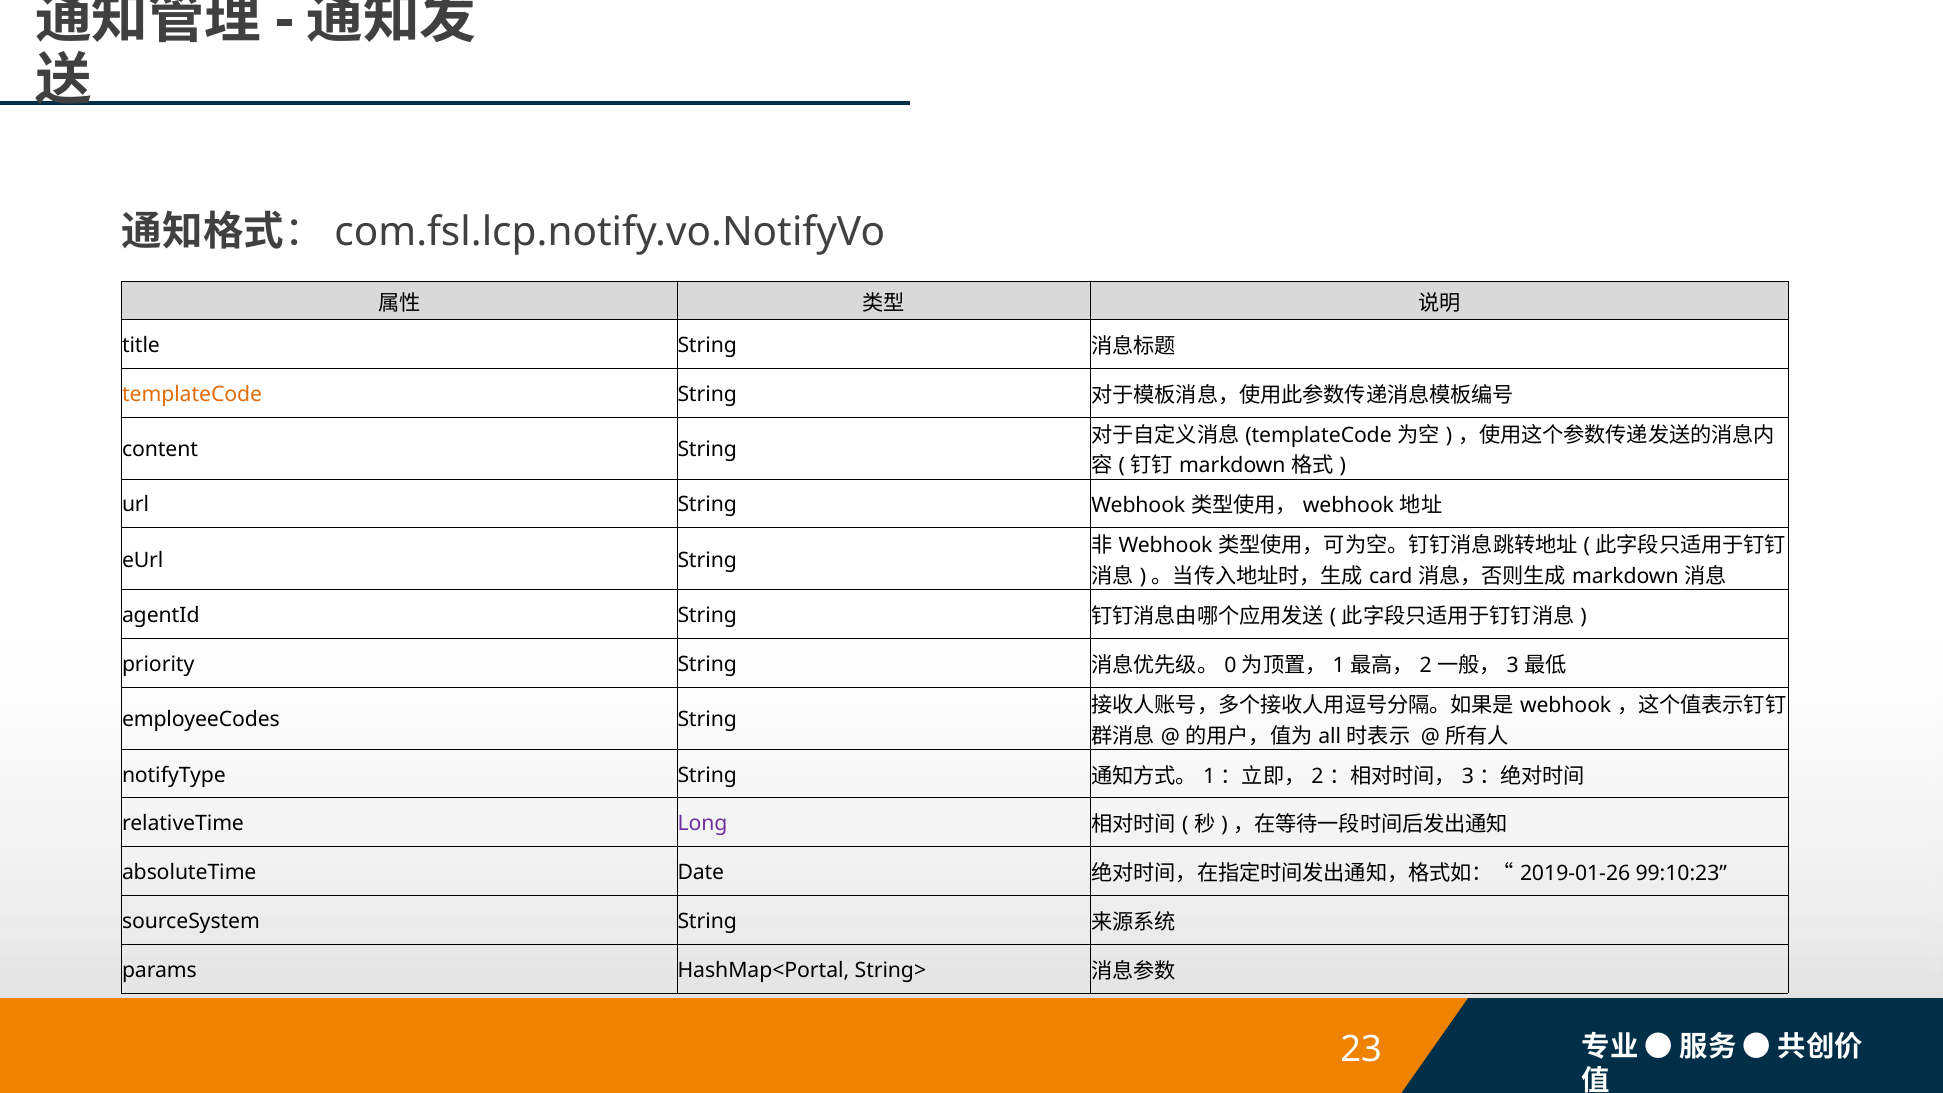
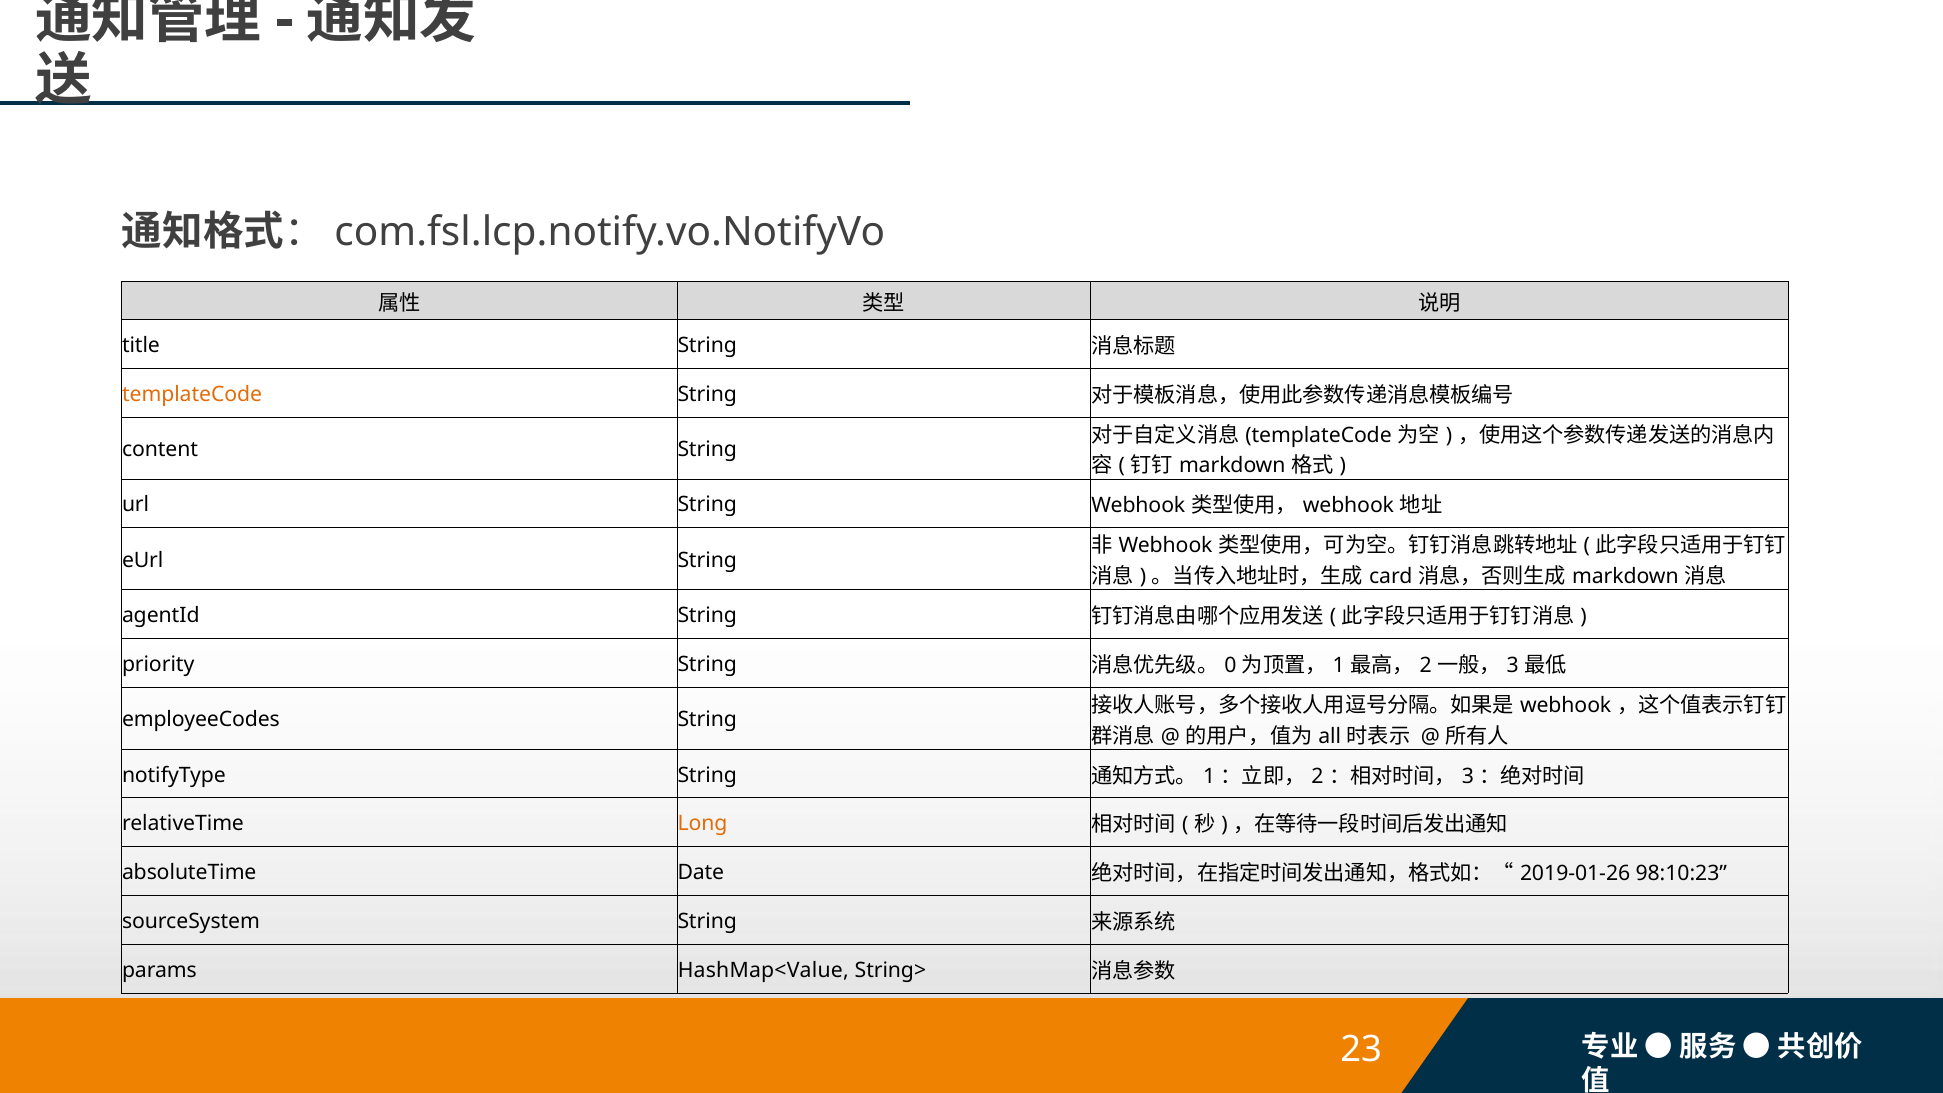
Long colour: purple -> orange
99:10:23: 99:10:23 -> 98:10:23
HashMap<Portal: HashMap<Portal -> HashMap<Value
